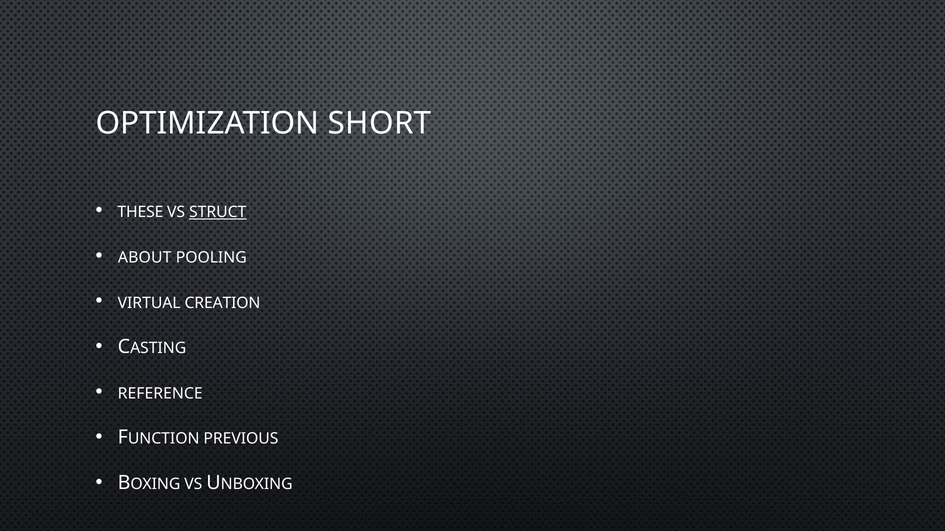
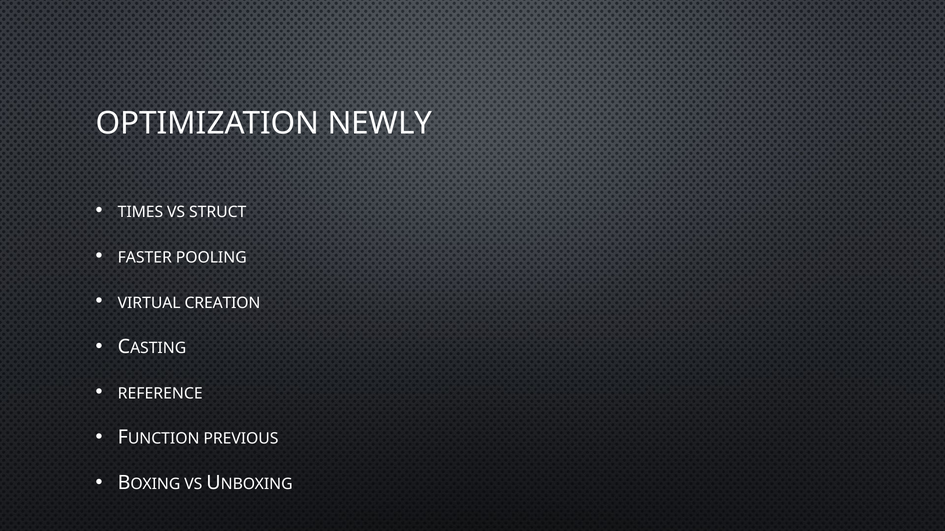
SHORT: SHORT -> NEWLY
THESE: THESE -> TIMES
STRUCT underline: present -> none
ABOUT: ABOUT -> FASTER
